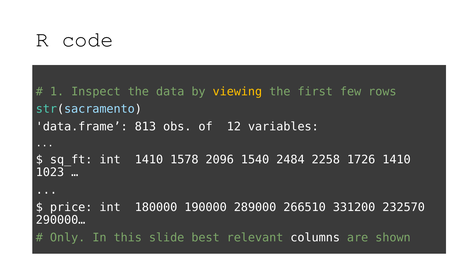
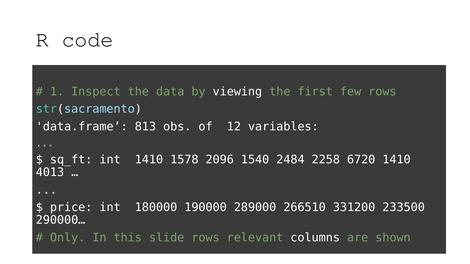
viewing colour: yellow -> white
1726: 1726 -> 6720
1023: 1023 -> 4013
232570: 232570 -> 233500
slide best: best -> rows
